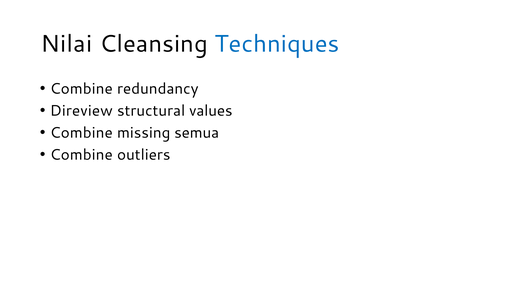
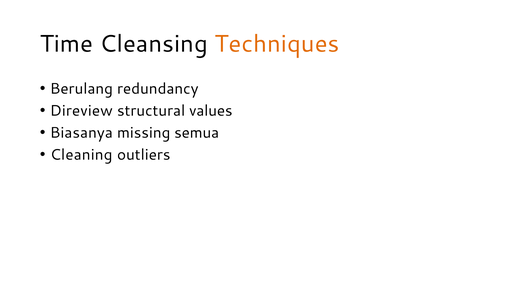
Nilai: Nilai -> Time
Techniques colour: blue -> orange
Combine at (81, 89): Combine -> Berulang
Combine at (81, 133): Combine -> Biasanya
Combine at (81, 155): Combine -> Cleaning
